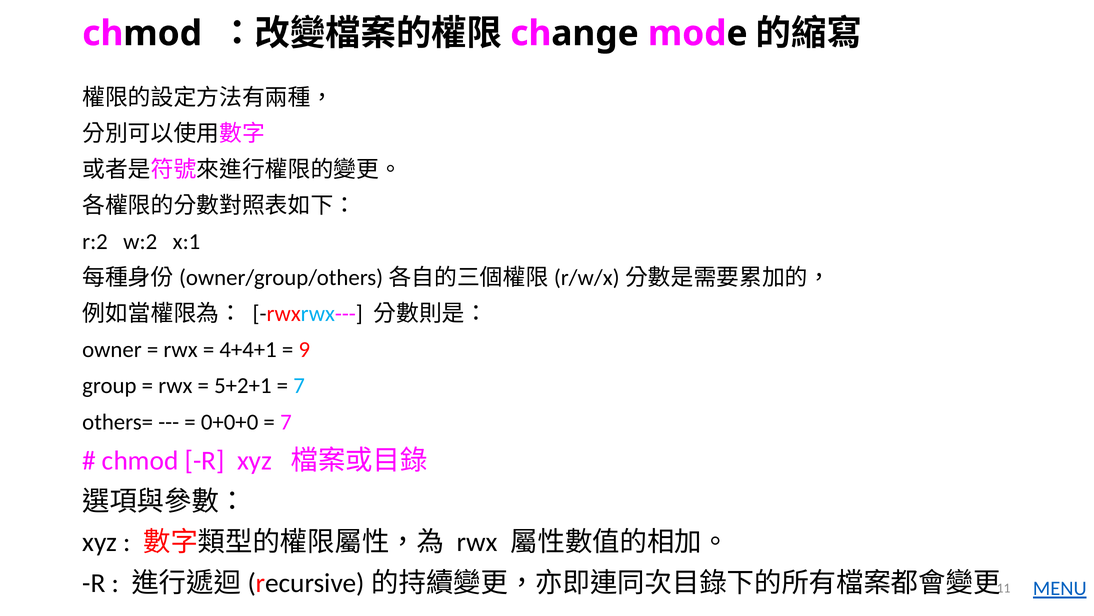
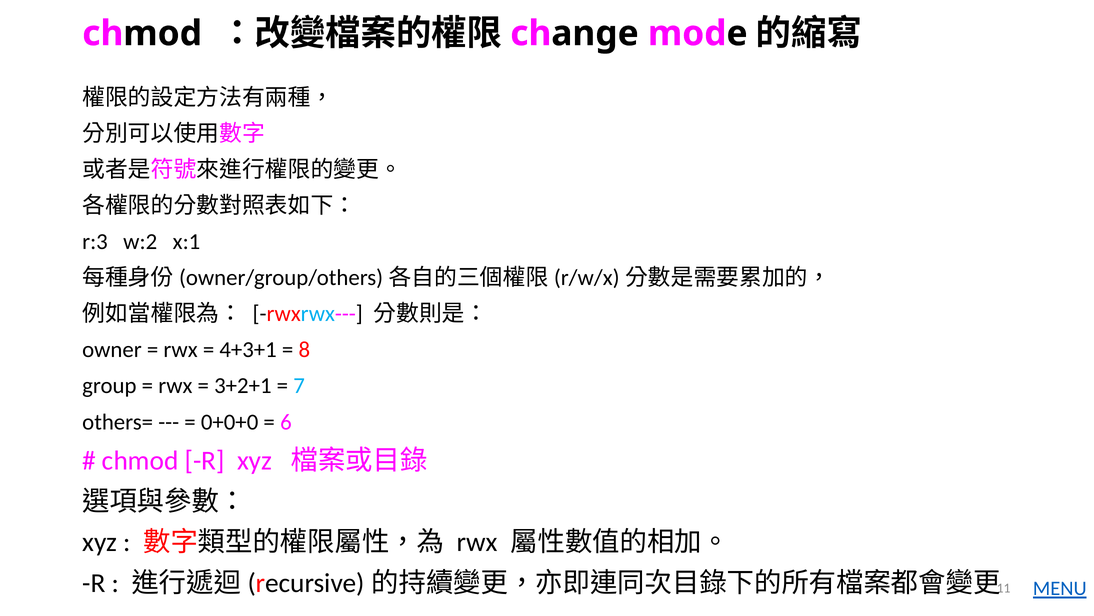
r:2: r:2 -> r:3
4+4+1: 4+4+1 -> 4+3+1
9: 9 -> 8
5+2+1: 5+2+1 -> 3+2+1
7 at (286, 422): 7 -> 6
